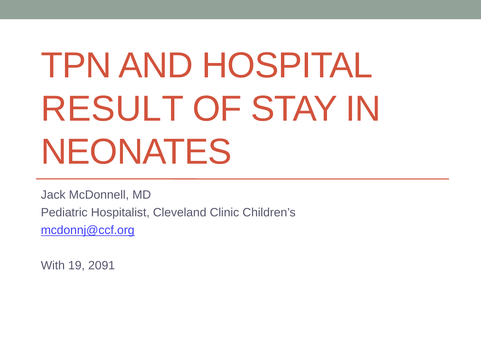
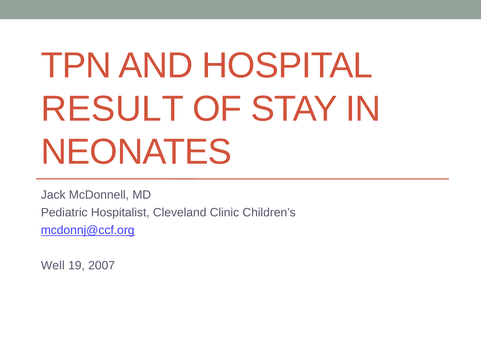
With: With -> Well
2091: 2091 -> 2007
